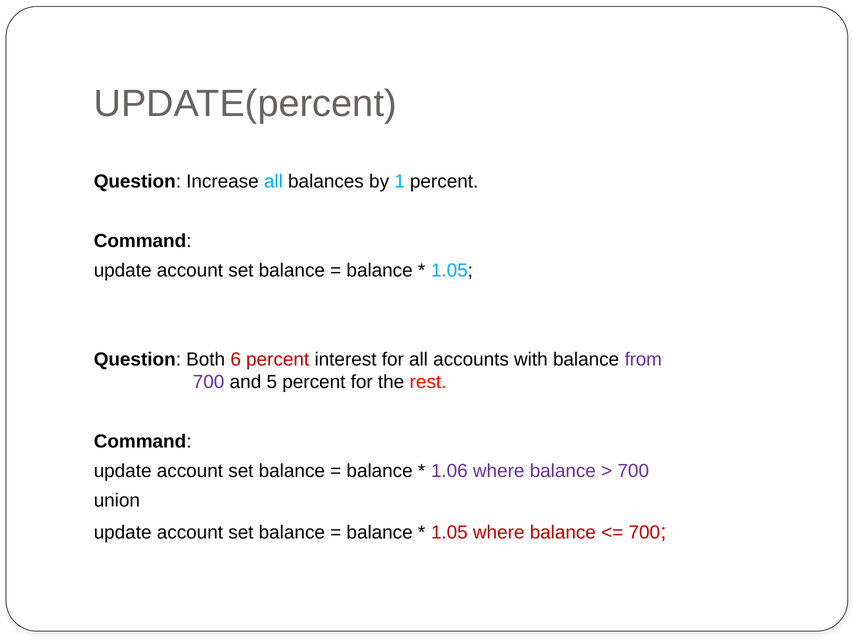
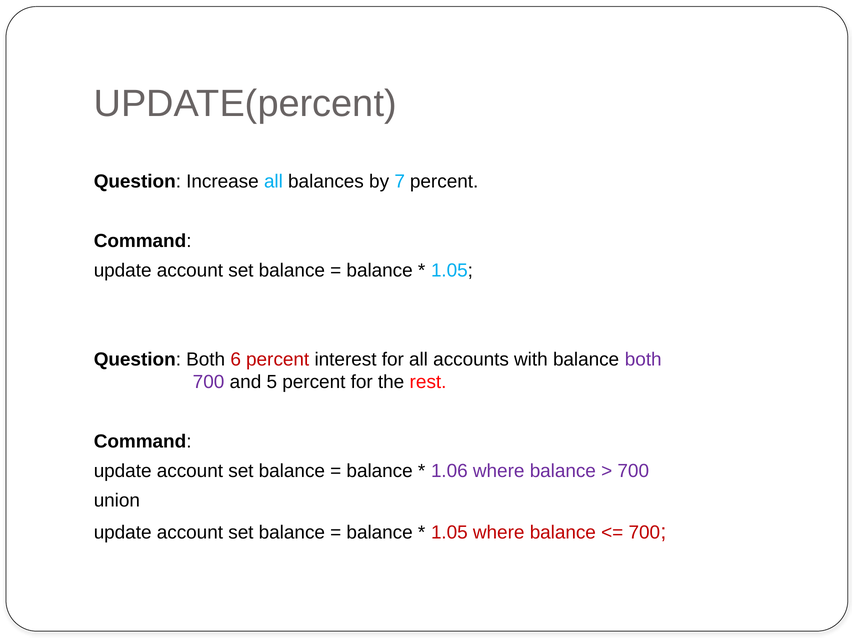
1: 1 -> 7
balance from: from -> both
